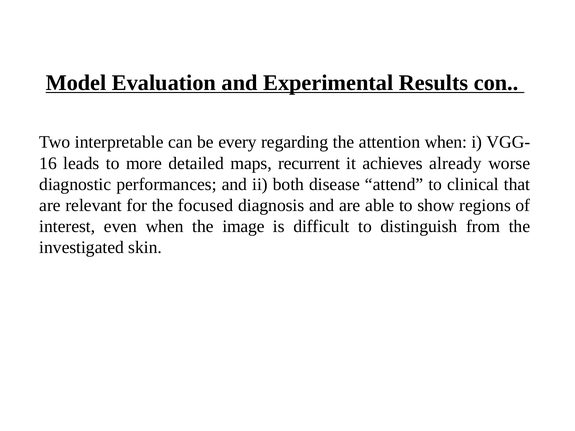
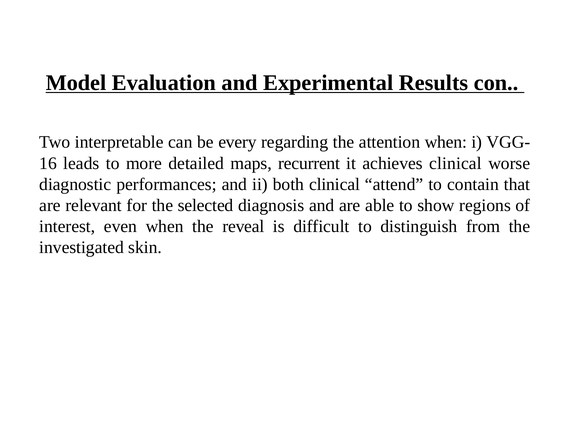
achieves already: already -> clinical
both disease: disease -> clinical
clinical: clinical -> contain
focused: focused -> selected
image: image -> reveal
